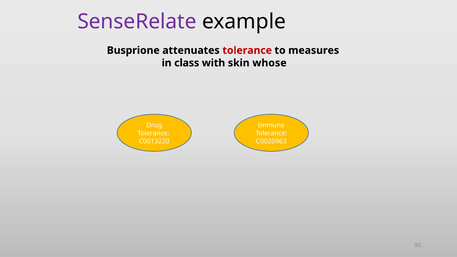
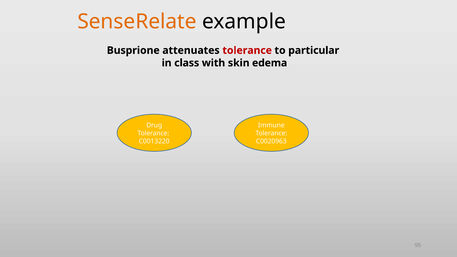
SenseRelate colour: purple -> orange
measures: measures -> particular
whose: whose -> edema
